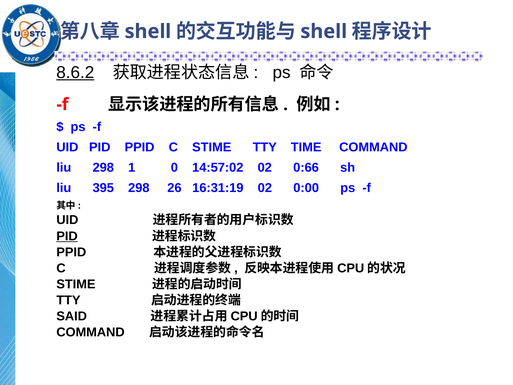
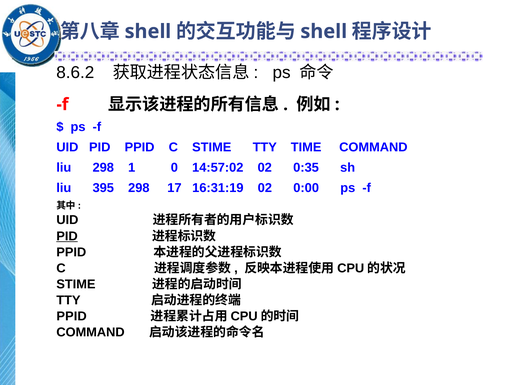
8.6.2 underline: present -> none
0:66: 0:66 -> 0:35
26: 26 -> 17
SAID at (72, 316): SAID -> PPID
